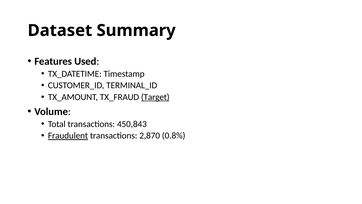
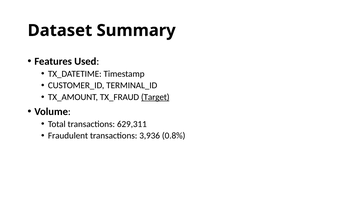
450,843: 450,843 -> 629,311
Fraudulent underline: present -> none
2,870: 2,870 -> 3,936
